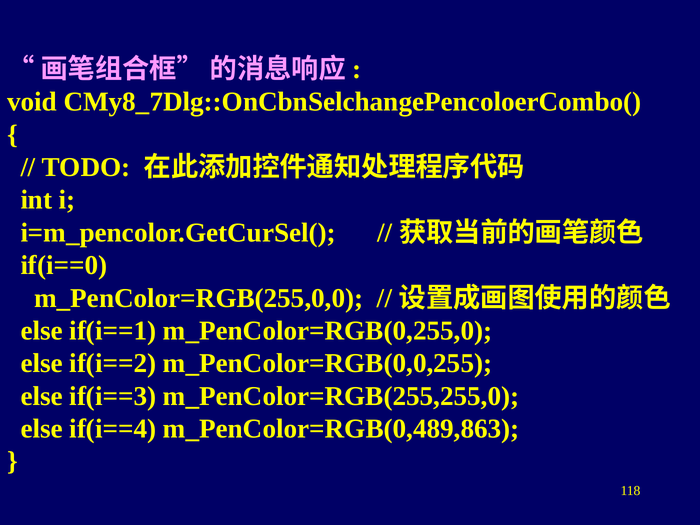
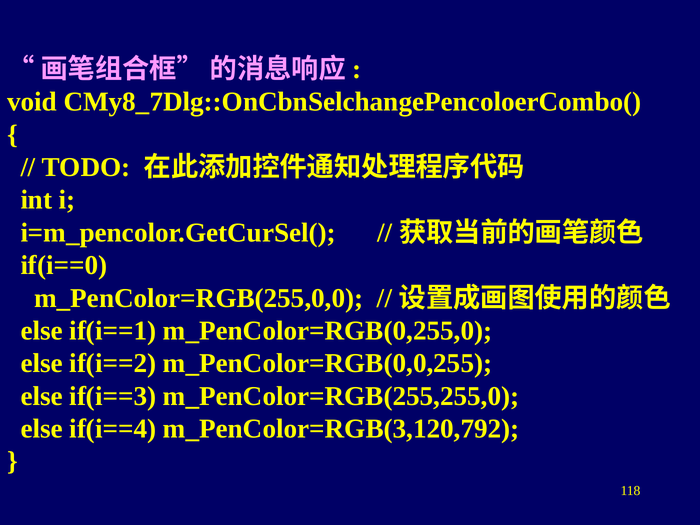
m_PenColor=RGB(0,489,863: m_PenColor=RGB(0,489,863 -> m_PenColor=RGB(3,120,792
